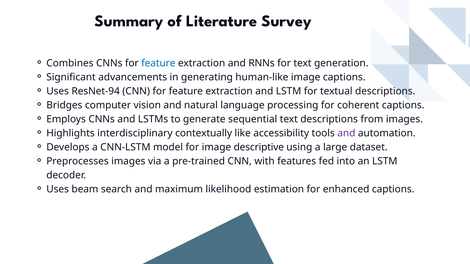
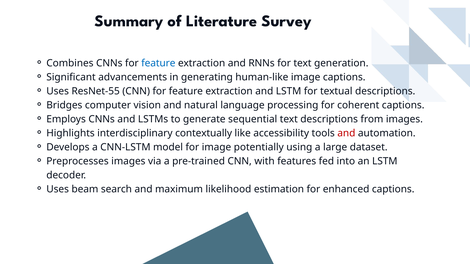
ResNet-94: ResNet-94 -> ResNet-55
and at (346, 133) colour: purple -> red
descriptive: descriptive -> potentially
